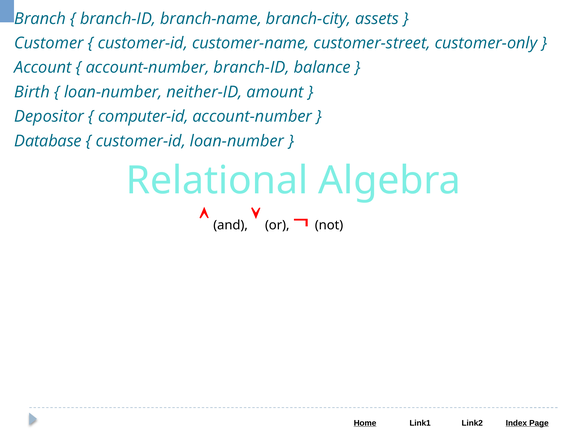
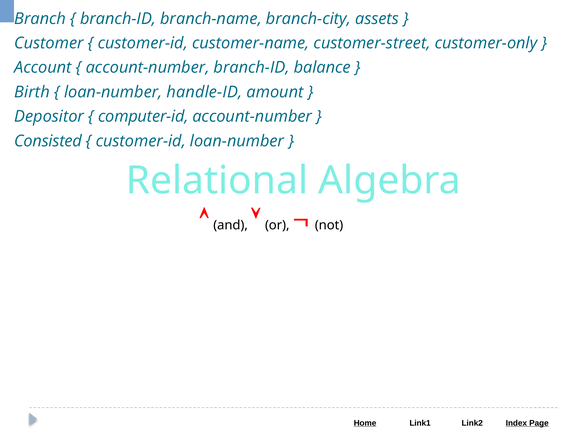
neither-ID: neither-ID -> handle-ID
Database: Database -> Consisted
